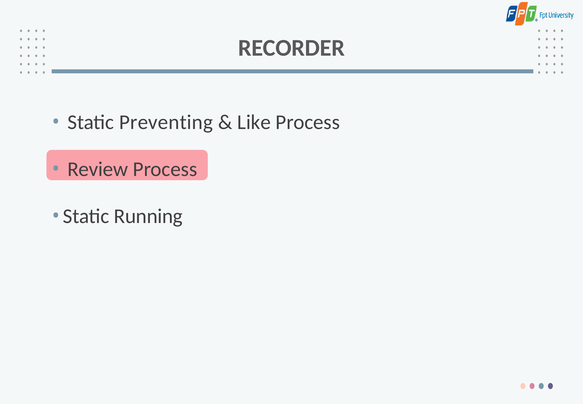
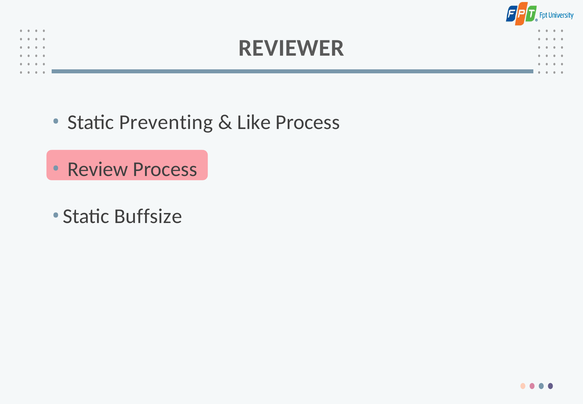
RECORDER: RECORDER -> REVIEWER
Running: Running -> Buffsize
